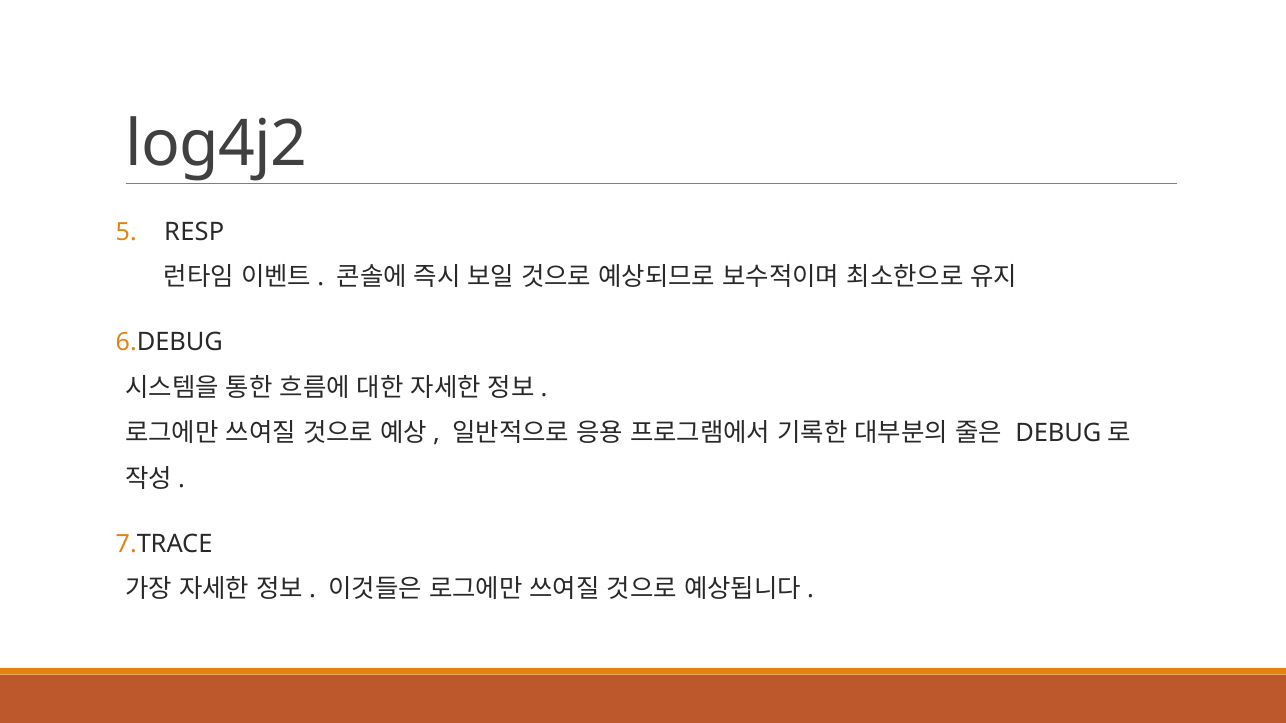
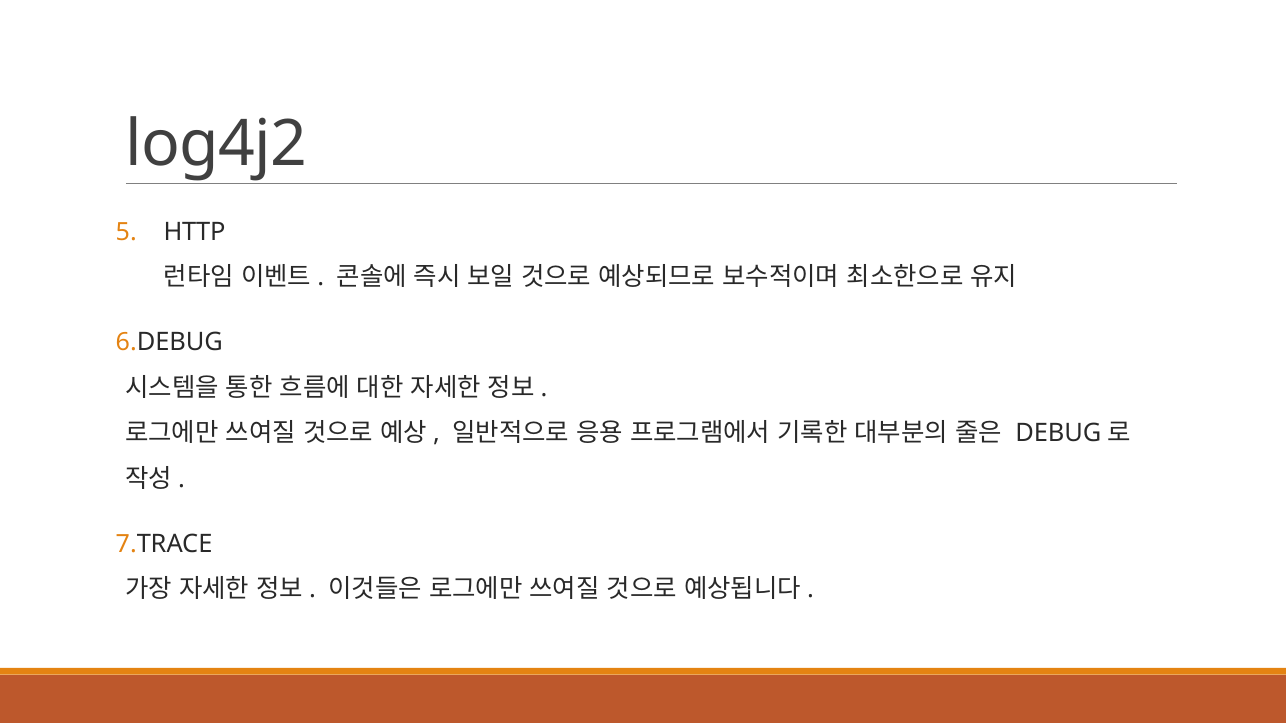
RESP: RESP -> HTTP
